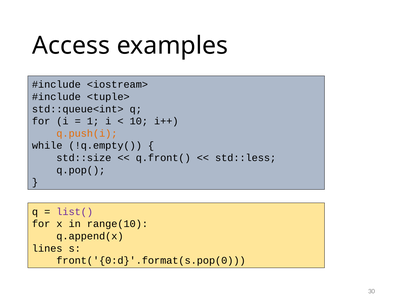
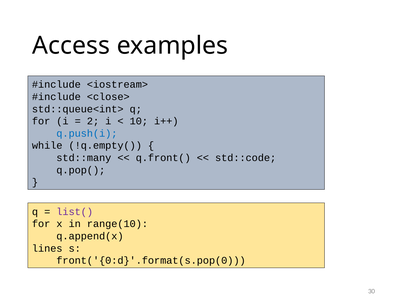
<tuple>: <tuple> -> <close>
1: 1 -> 2
q.push(i colour: orange -> blue
std::size: std::size -> std::many
std::less: std::less -> std::code
